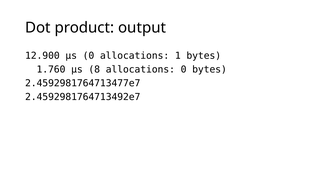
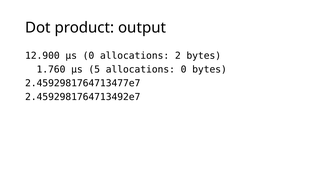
1: 1 -> 2
8: 8 -> 5
